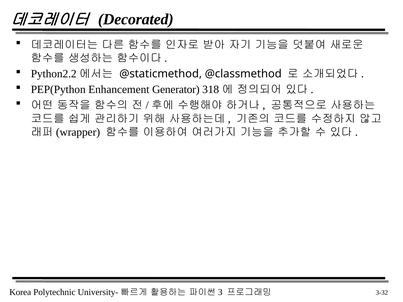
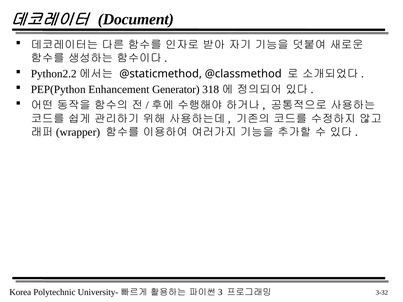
Decorated: Decorated -> Document
